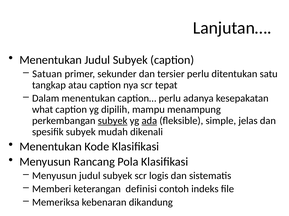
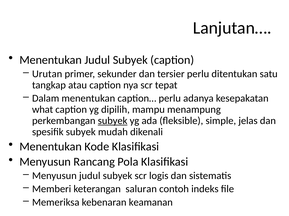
Satuan: Satuan -> Urutan
ada underline: present -> none
definisi: definisi -> saluran
dikandung: dikandung -> keamanan
